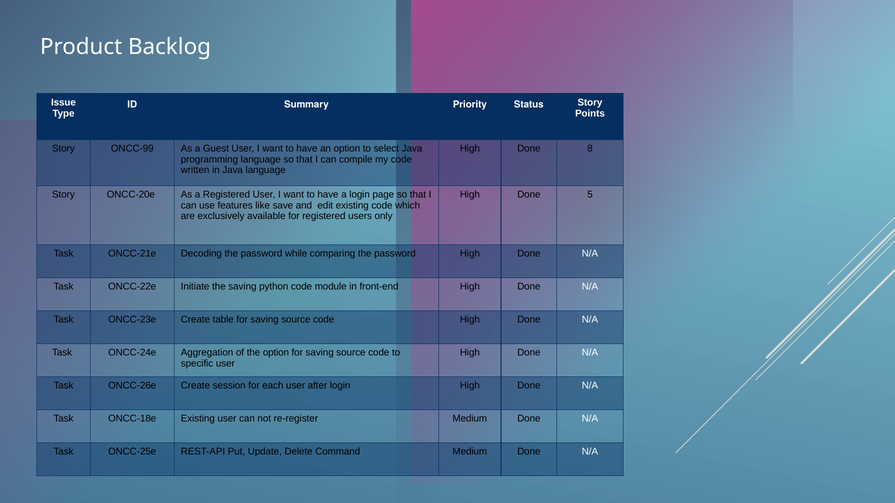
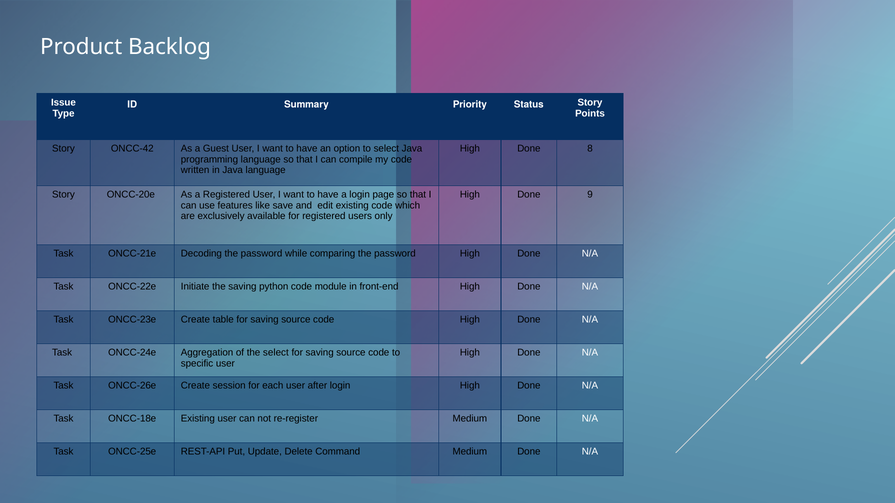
ONCC-99: ONCC-99 -> ONCC-42
5: 5 -> 9
the option: option -> select
